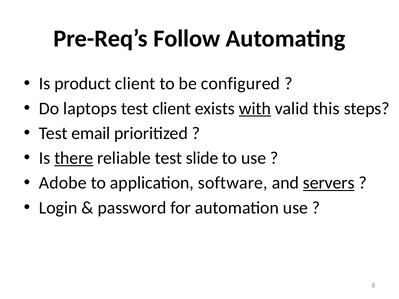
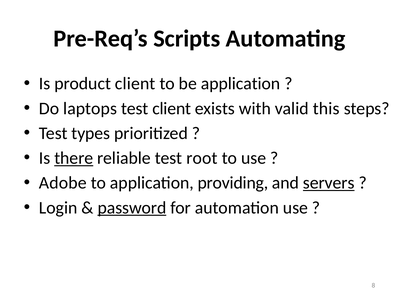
Follow: Follow -> Scripts
be configured: configured -> application
with underline: present -> none
email: email -> types
slide: slide -> root
software: software -> providing
password underline: none -> present
